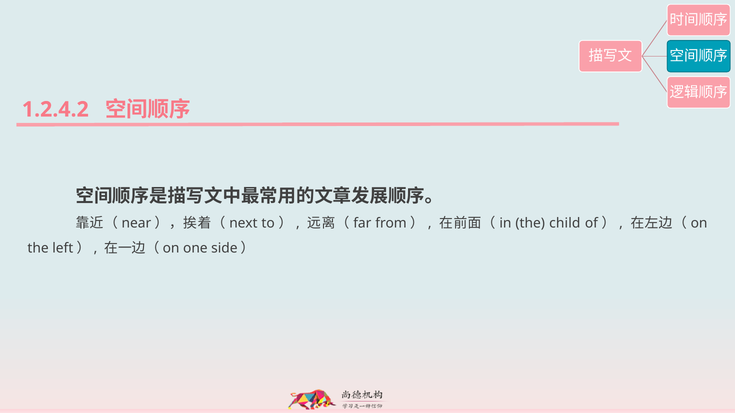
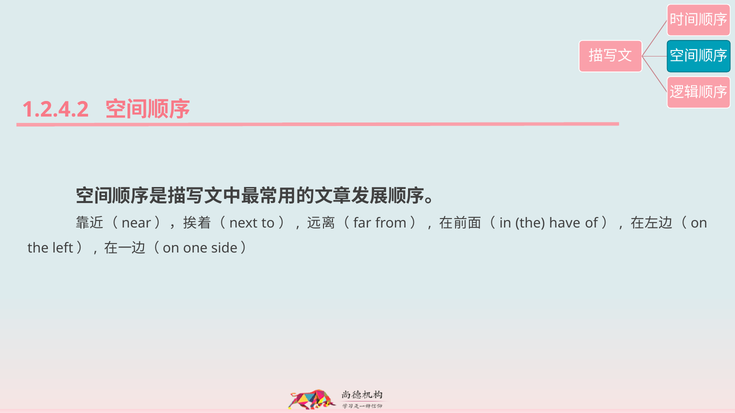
child: child -> have
